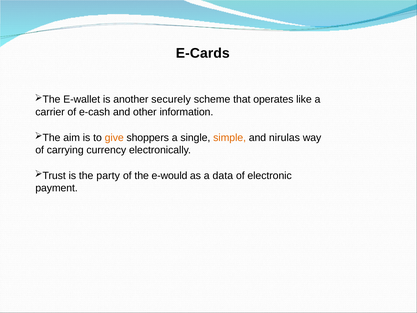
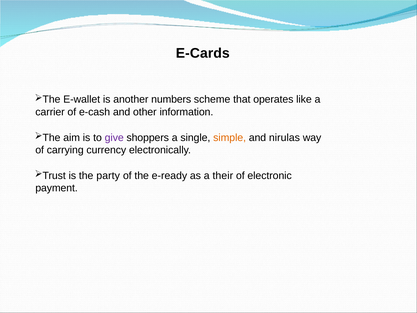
securely: securely -> numbers
give colour: orange -> purple
e-would: e-would -> e-ready
data: data -> their
